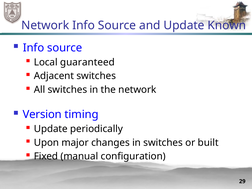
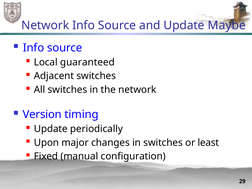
Known: Known -> Maybe
built: built -> least
